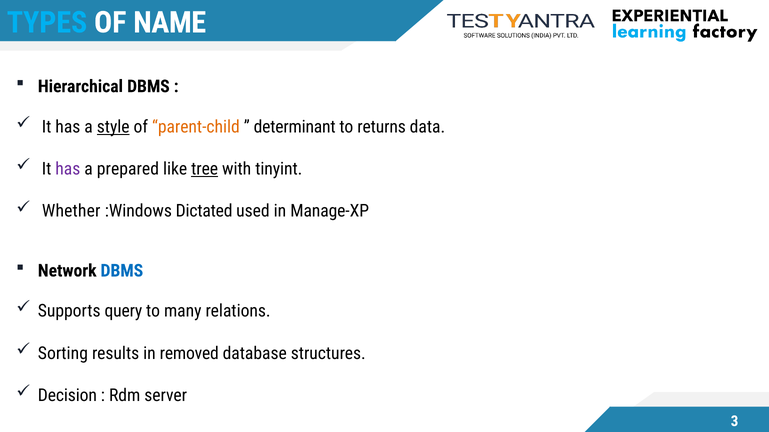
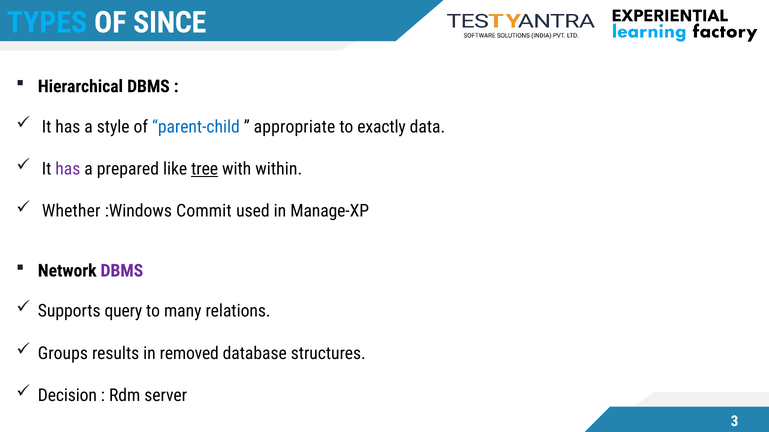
NAME: NAME -> SINCE
style underline: present -> none
parent-child colour: orange -> blue
determinant: determinant -> appropriate
returns: returns -> exactly
tinyint: tinyint -> within
Dictated: Dictated -> Commit
DBMS at (122, 271) colour: blue -> purple
Sorting: Sorting -> Groups
